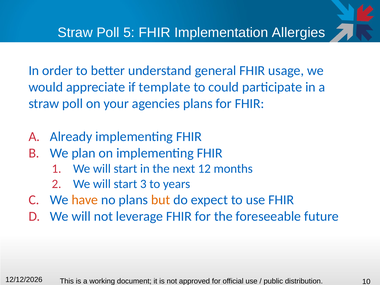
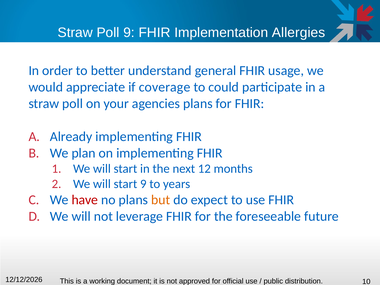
Poll 5: 5 -> 9
template: template -> coverage
start 3: 3 -> 9
have colour: orange -> red
